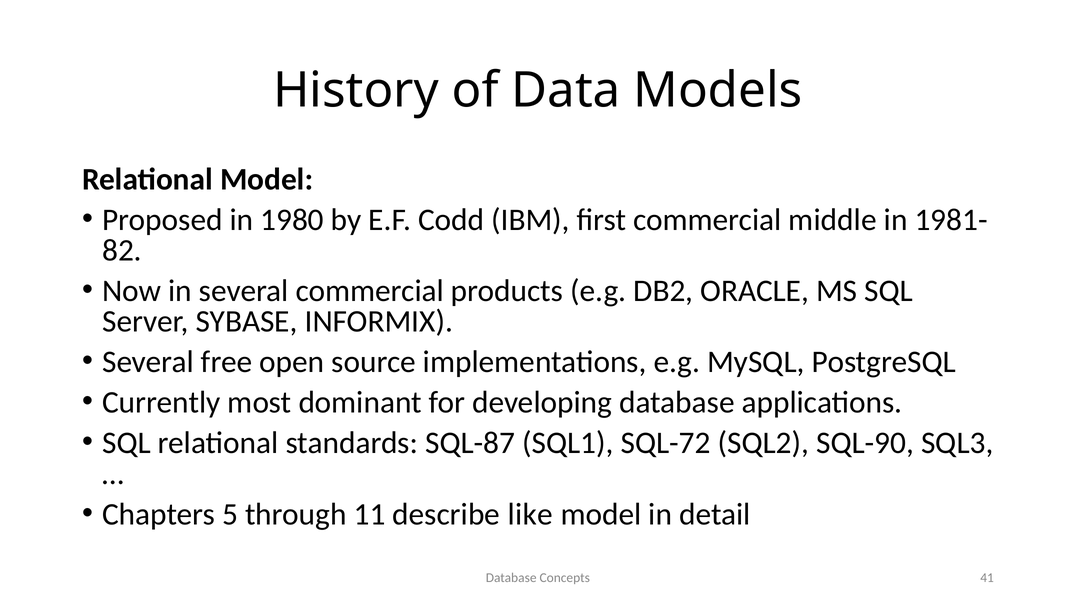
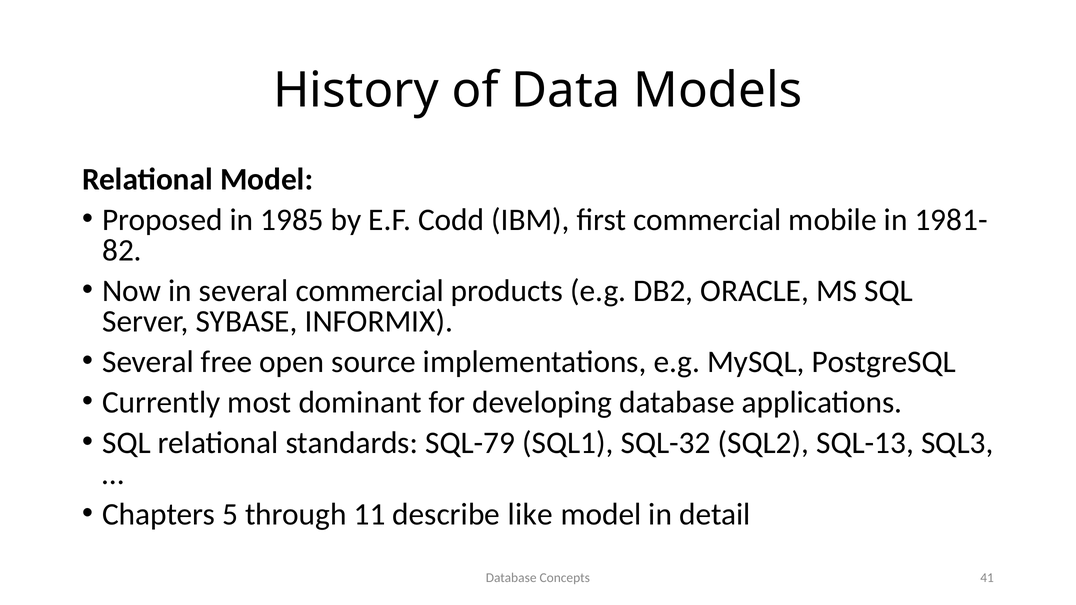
1980: 1980 -> 1985
middle: middle -> mobile
SQL-87: SQL-87 -> SQL-79
SQL-72: SQL-72 -> SQL-32
SQL-90: SQL-90 -> SQL-13
